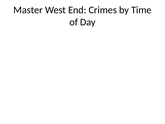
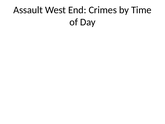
Master: Master -> Assault
